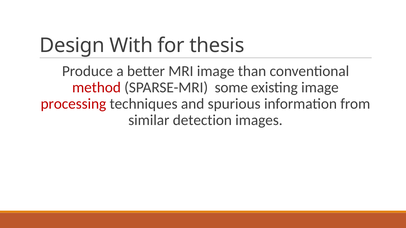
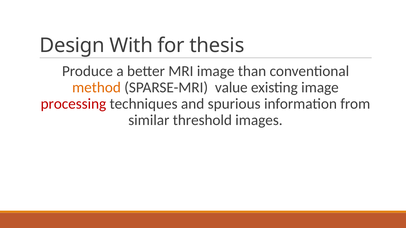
method colour: red -> orange
some: some -> value
detection: detection -> threshold
